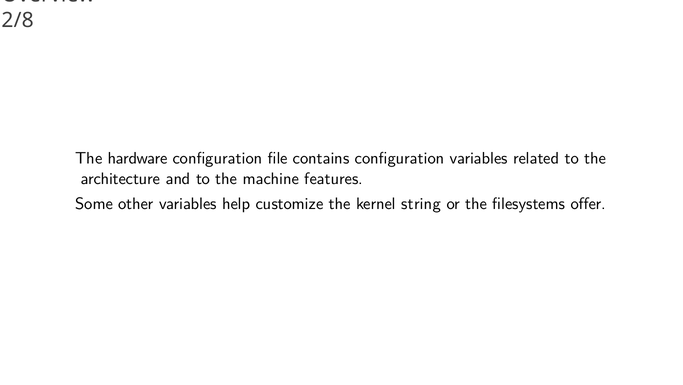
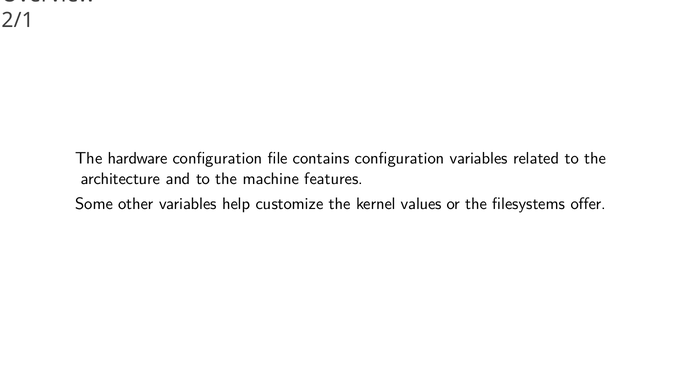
2/8: 2/8 -> 2/1
string: string -> values
